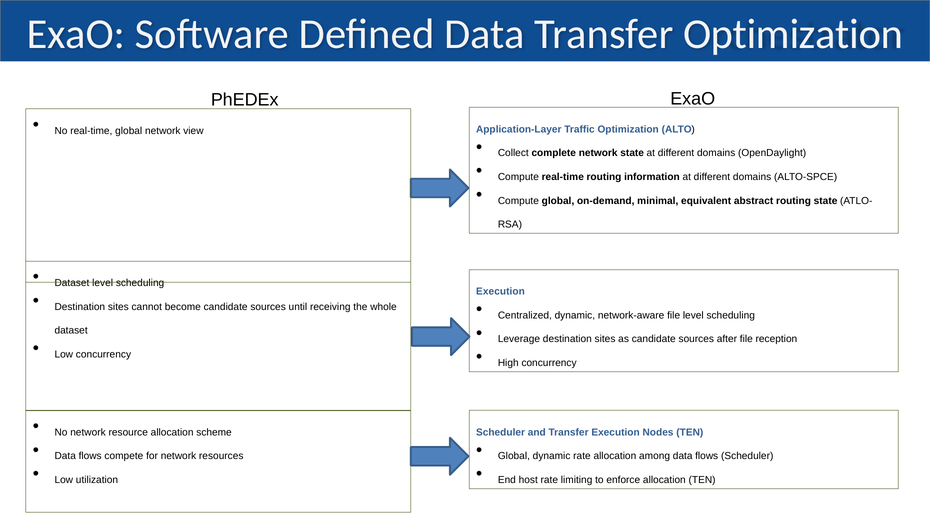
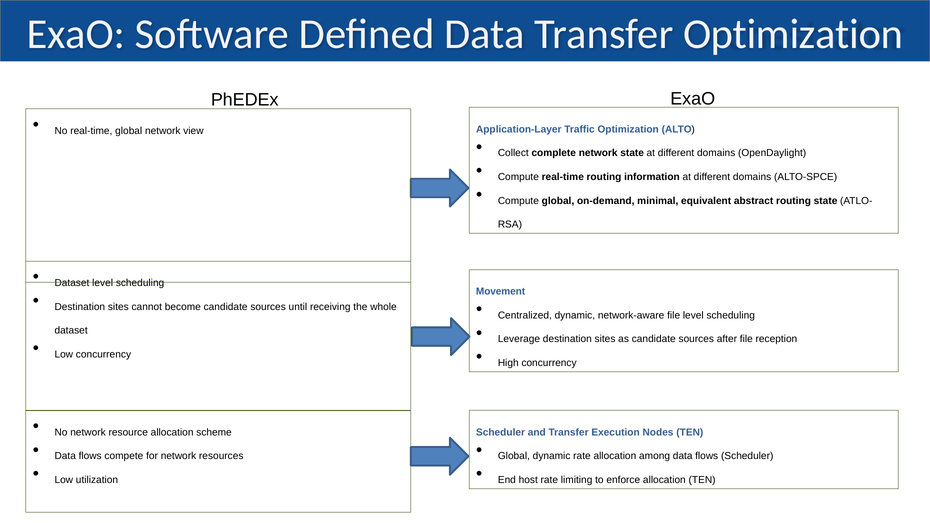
Execution at (500, 292): Execution -> Movement
